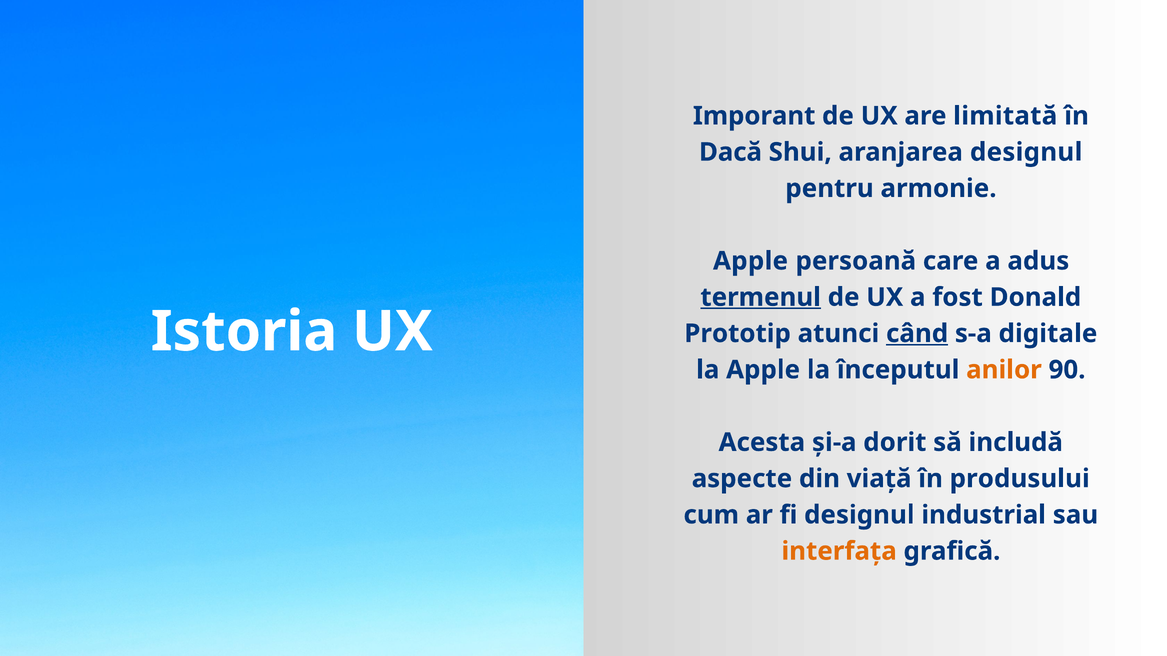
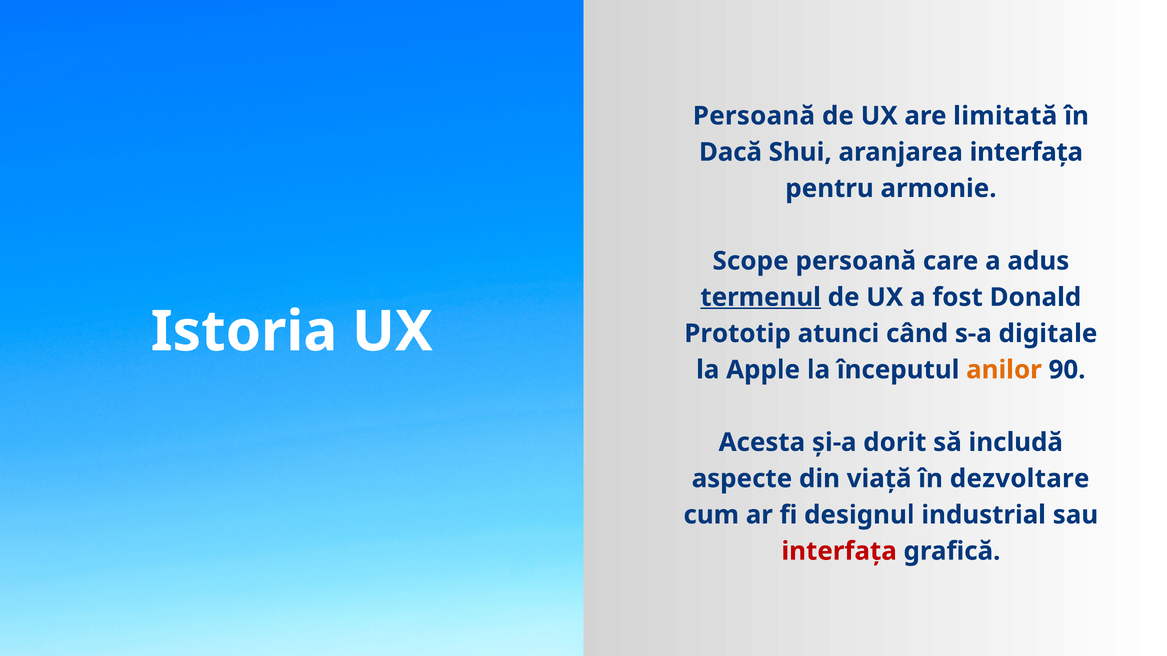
Imporant at (754, 116): Imporant -> Persoană
aranjarea designul: designul -> interfața
Apple at (750, 261): Apple -> Scope
când underline: present -> none
produsului: produsului -> dezvoltare
interfața at (839, 552) colour: orange -> red
